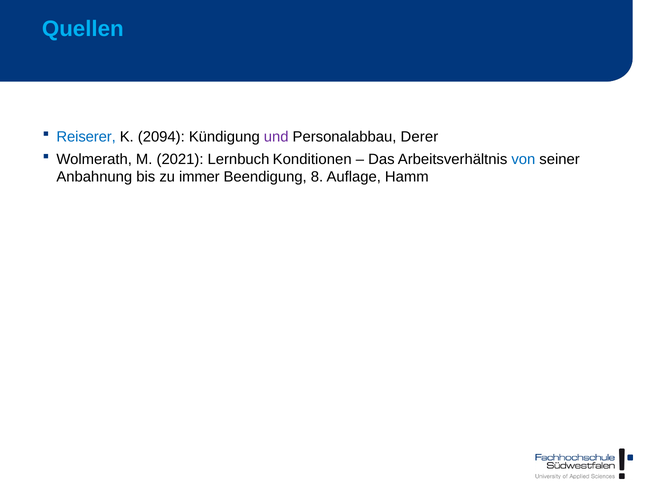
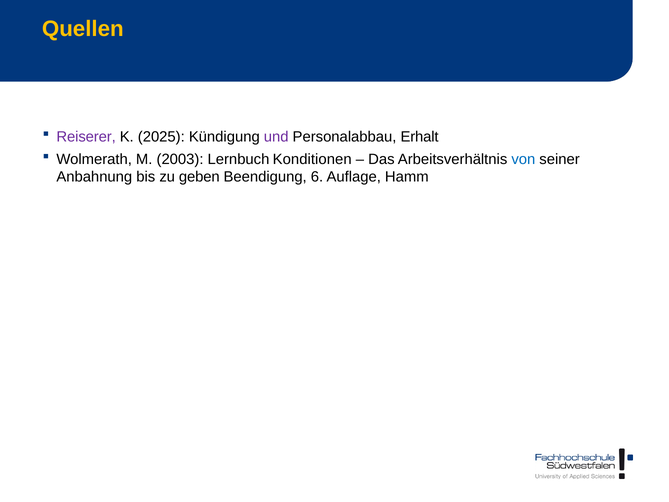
Quellen colour: light blue -> yellow
Reiserer colour: blue -> purple
2094: 2094 -> 2025
Derer: Derer -> Erhalt
2021: 2021 -> 2003
immer: immer -> geben
8: 8 -> 6
